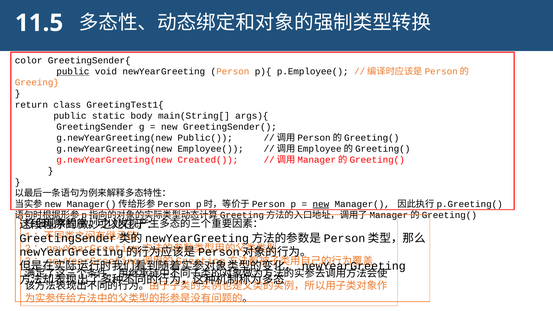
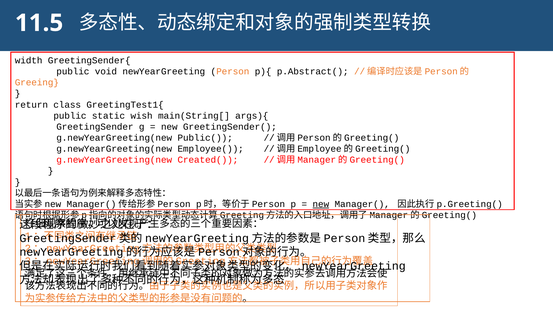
color: color -> width
public at (73, 72) underline: present -> none
p.Employee(: p.Employee( -> p.Abstract(
body: body -> wish
